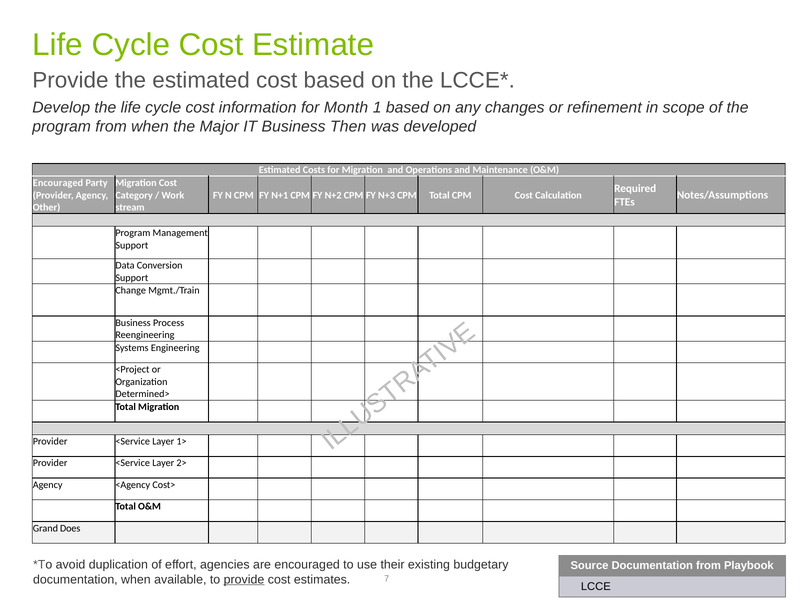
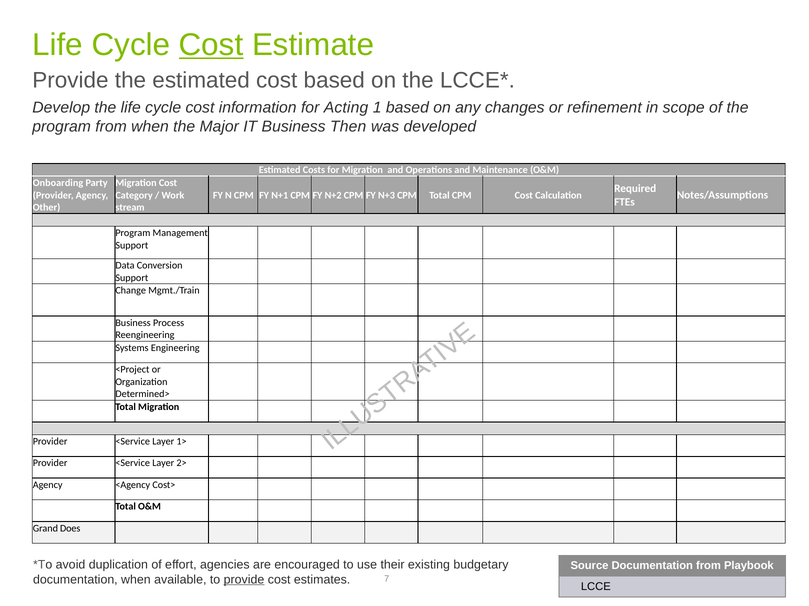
Cost at (211, 45) underline: none -> present
Month: Month -> Acting
Encouraged at (58, 183): Encouraged -> Onboarding
